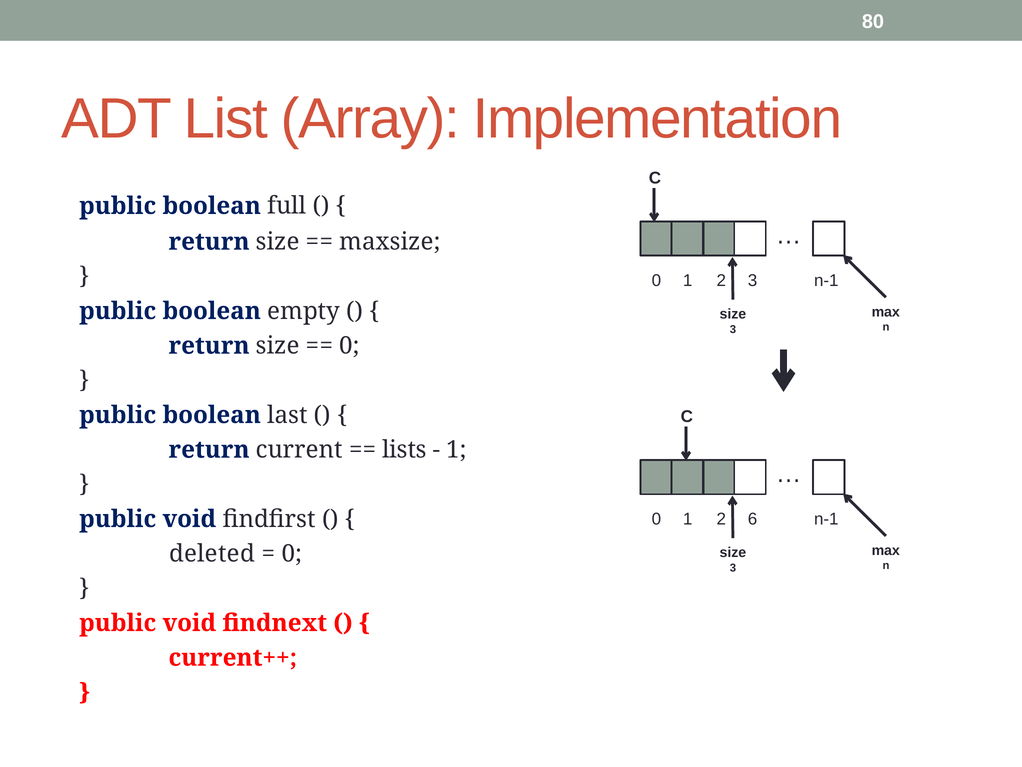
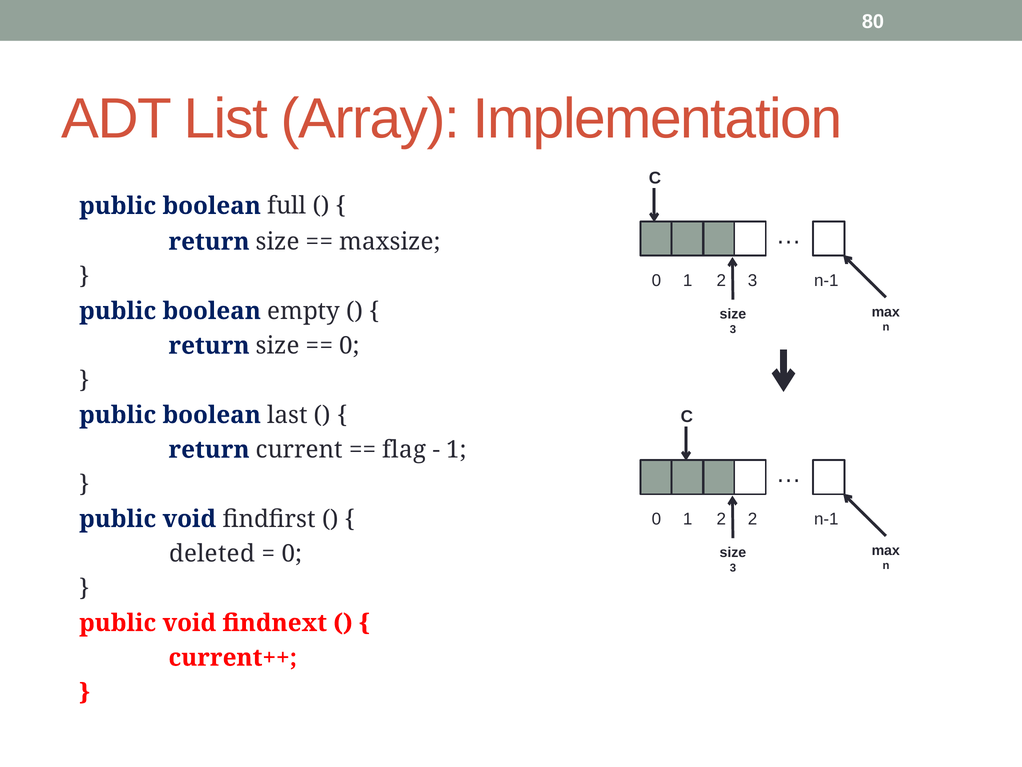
lists: lists -> flag
2 6: 6 -> 2
